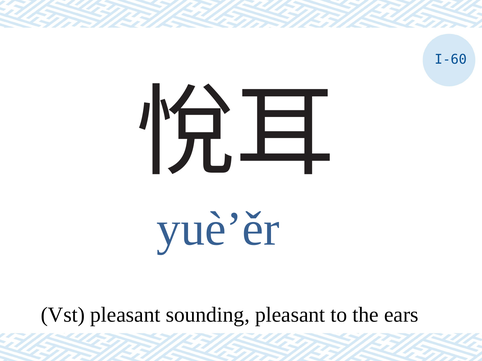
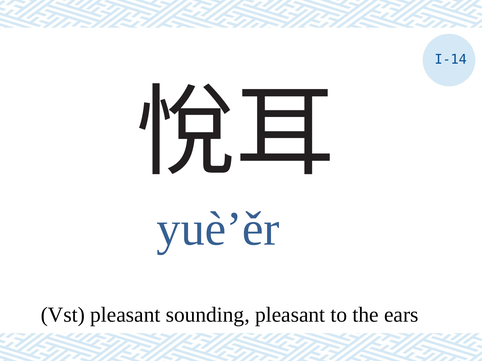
I-60: I-60 -> I-14
